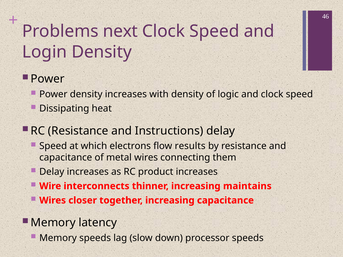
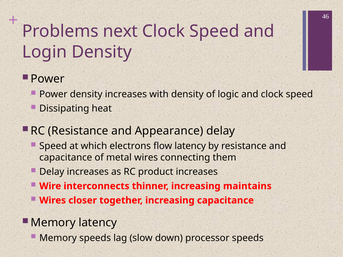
Instructions: Instructions -> Appearance
flow results: results -> latency
